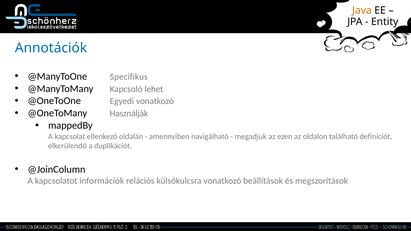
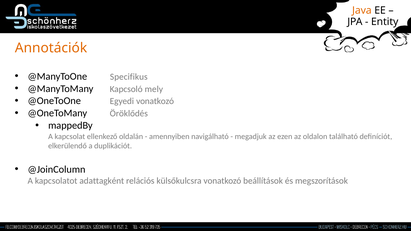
Annotációk colour: blue -> orange
lehet: lehet -> mely
Használják: Használják -> Öröklődés
információk: információk -> adattagként
